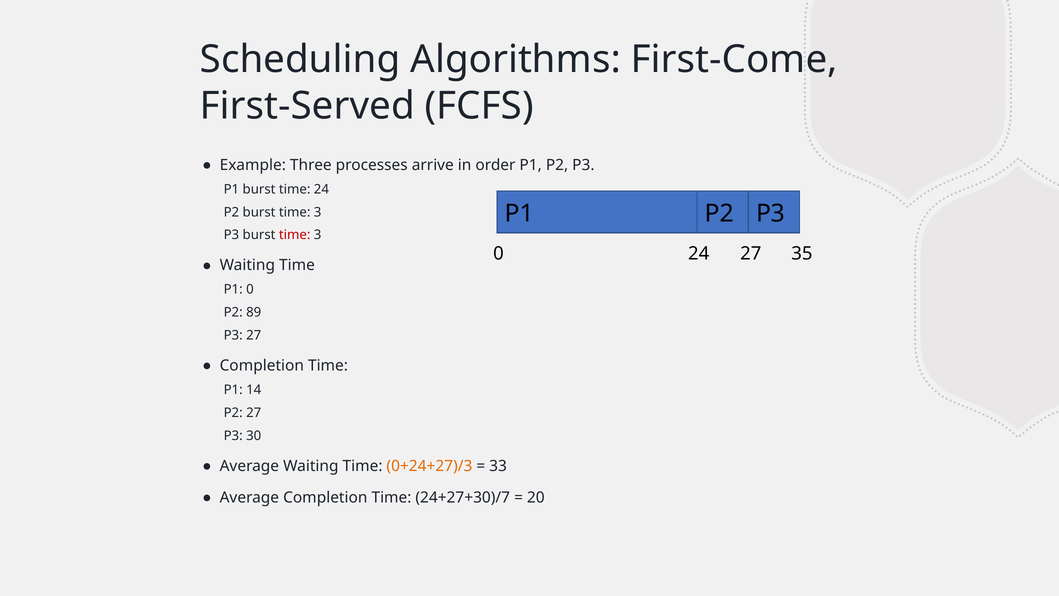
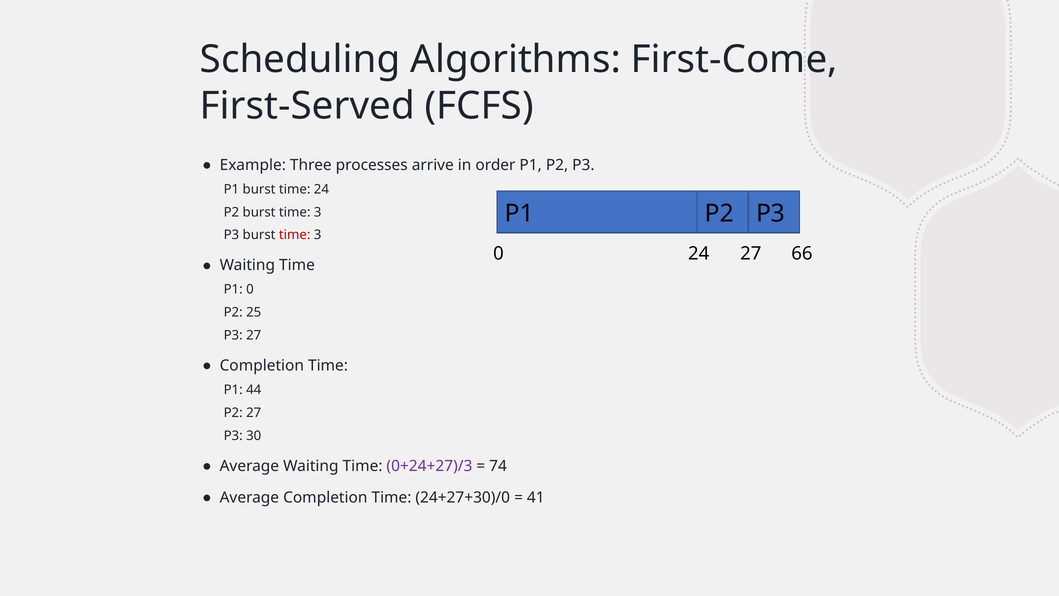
35: 35 -> 66
89: 89 -> 25
14: 14 -> 44
0+24+27)/3 colour: orange -> purple
33: 33 -> 74
24+27+30)/7: 24+27+30)/7 -> 24+27+30)/0
20: 20 -> 41
